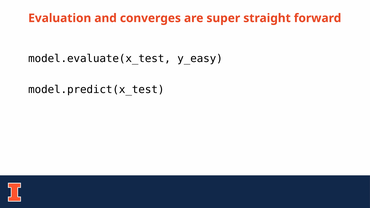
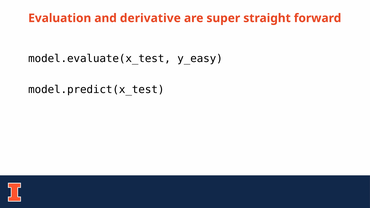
converges: converges -> derivative
